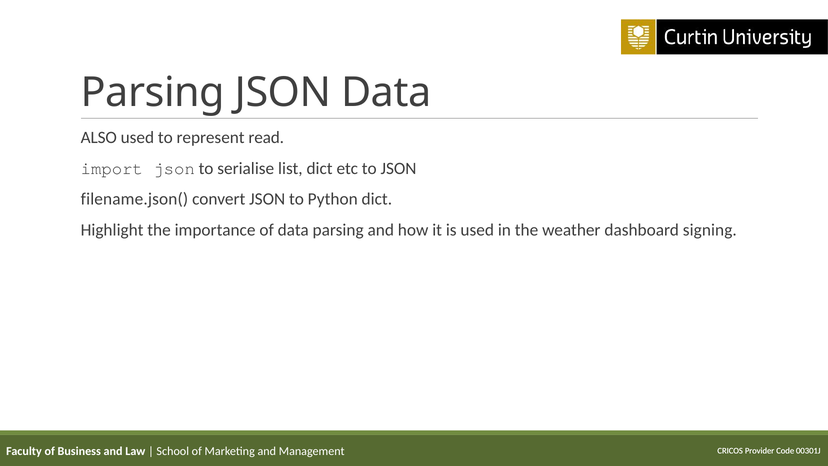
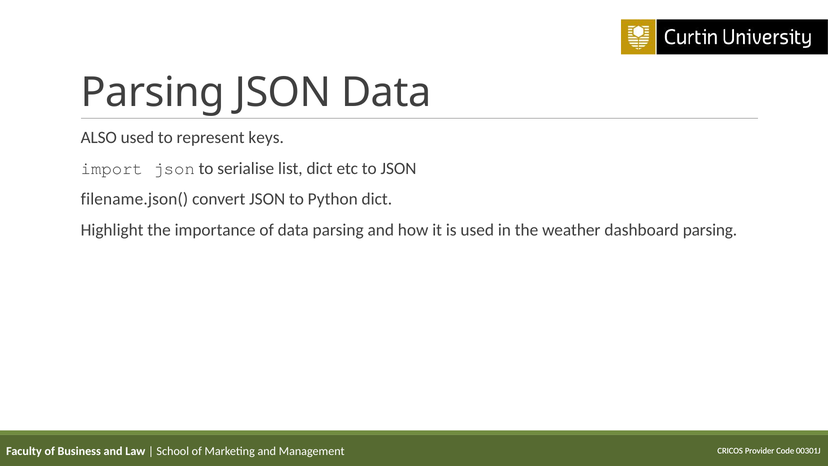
read: read -> keys
dashboard signing: signing -> parsing
